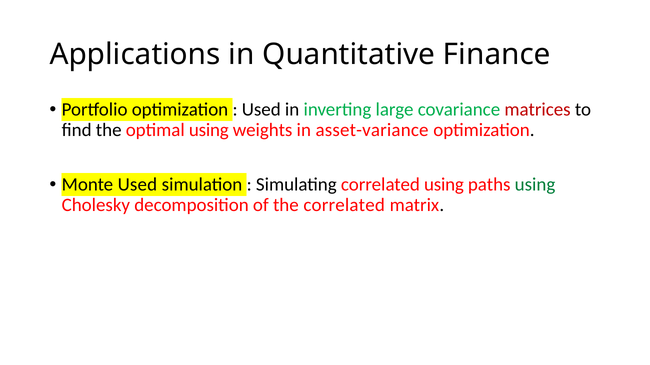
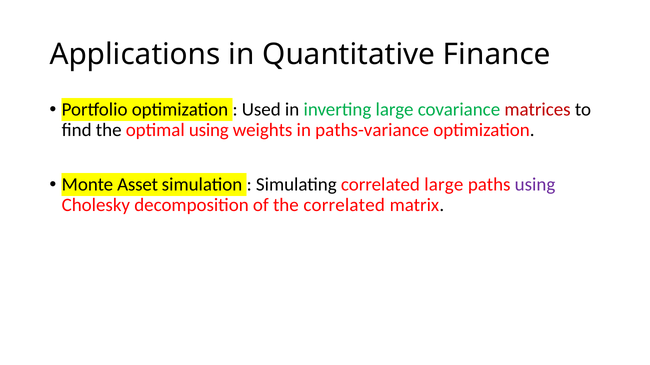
asset-variance: asset-variance -> paths-variance
Monte Used: Used -> Asset
correlated using: using -> large
using at (535, 185) colour: green -> purple
